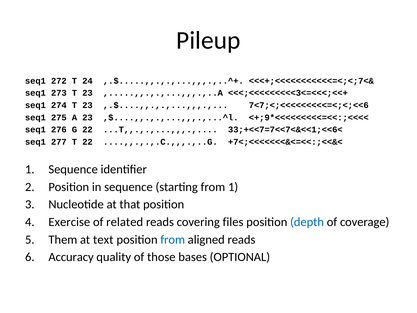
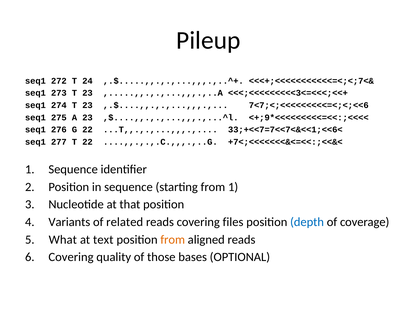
Exercise: Exercise -> Variants
Them: Them -> What
from at (173, 239) colour: blue -> orange
Accuracy at (71, 257): Accuracy -> Covering
